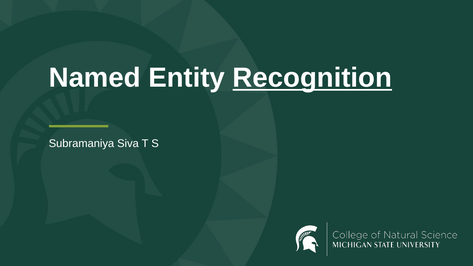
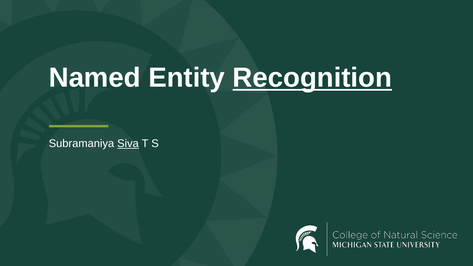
Siva underline: none -> present
